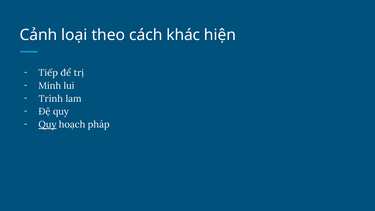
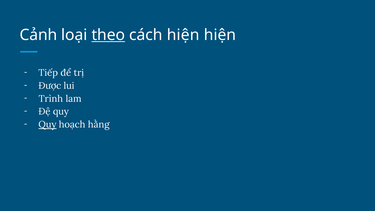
theo underline: none -> present
cách khác: khác -> hiện
Minh: Minh -> Được
pháp: pháp -> hằng
